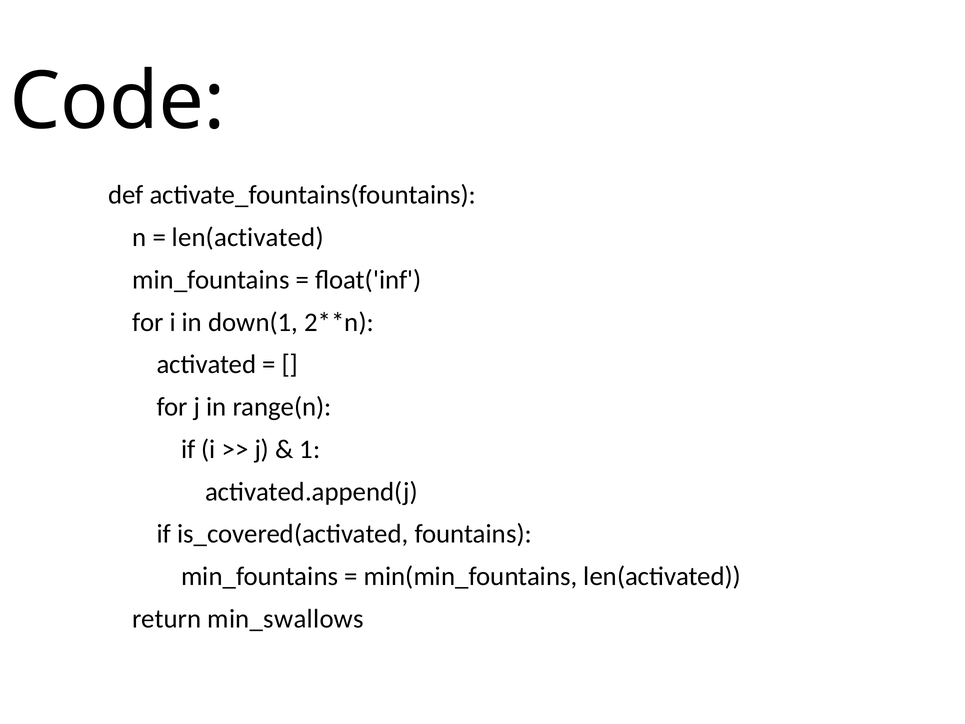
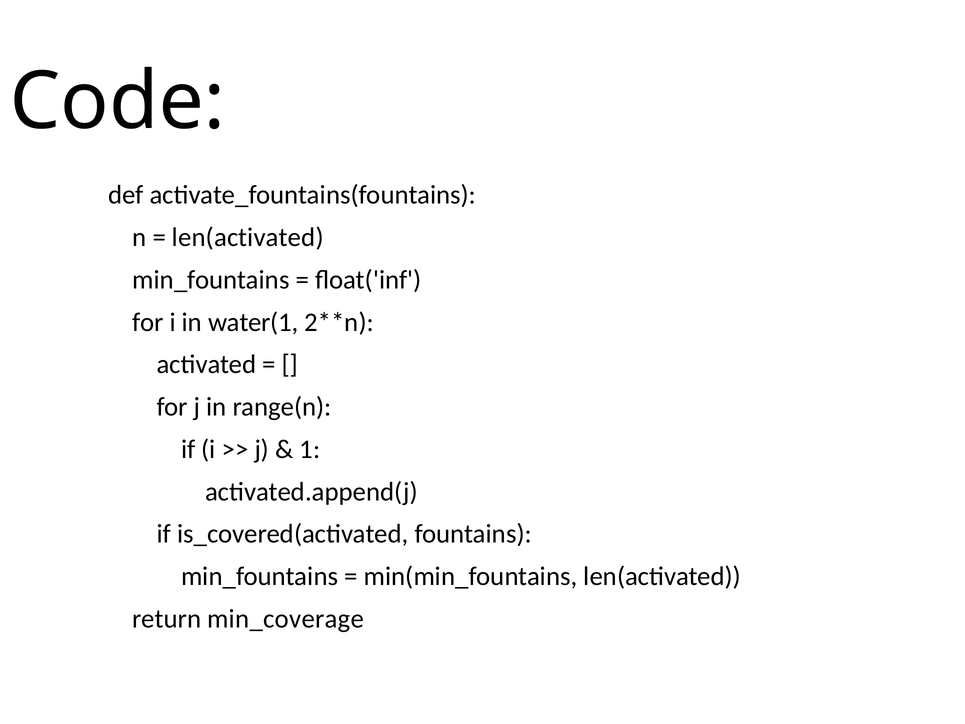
down(1: down(1 -> water(1
min_swallows: min_swallows -> min_coverage
